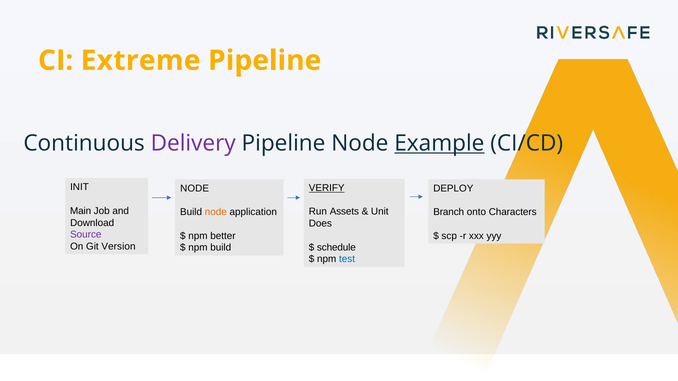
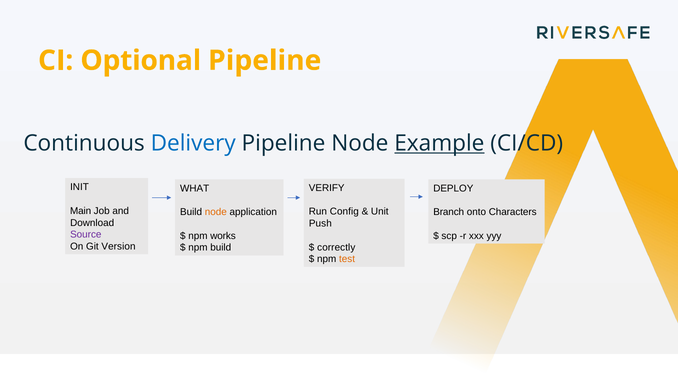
Extreme: Extreme -> Optional
Delivery colour: purple -> blue
VERIFY underline: present -> none
NODE at (195, 189): NODE -> WHAT
Assets: Assets -> Config
Does: Does -> Push
better: better -> works
schedule: schedule -> correctly
test colour: blue -> orange
